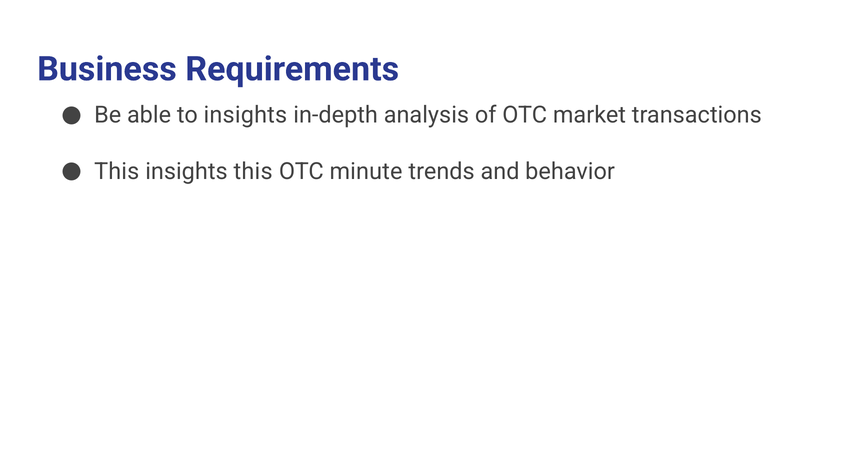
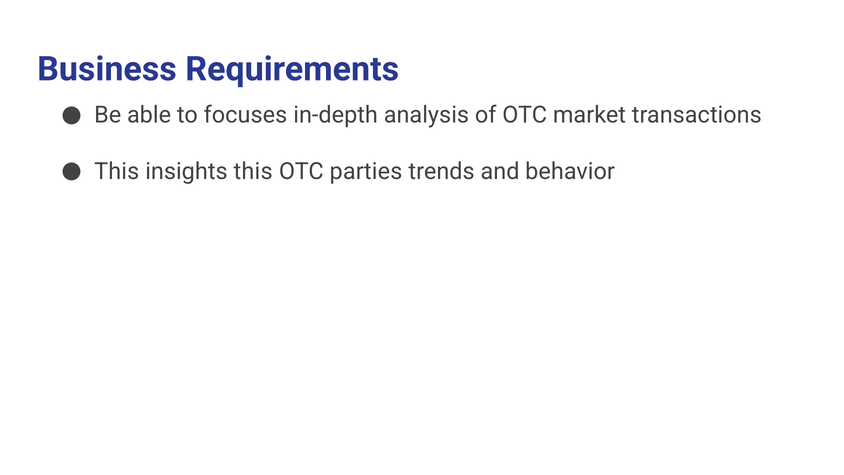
to insights: insights -> focuses
minute: minute -> parties
